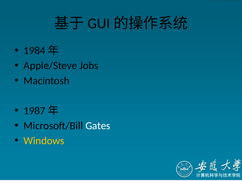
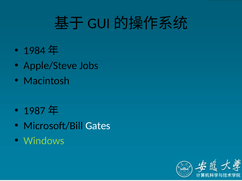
Windows colour: yellow -> light green
